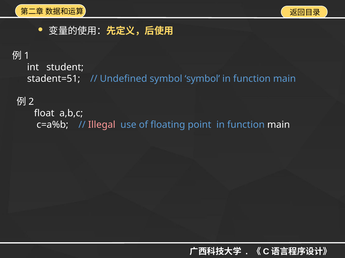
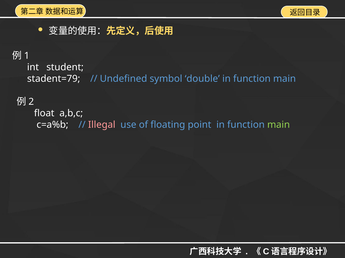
stadent=51: stadent=51 -> stadent=79
symbol symbol: symbol -> double
main at (279, 125) colour: white -> light green
